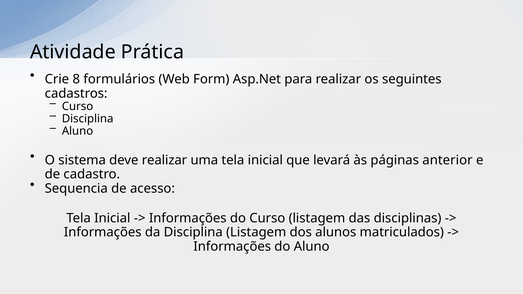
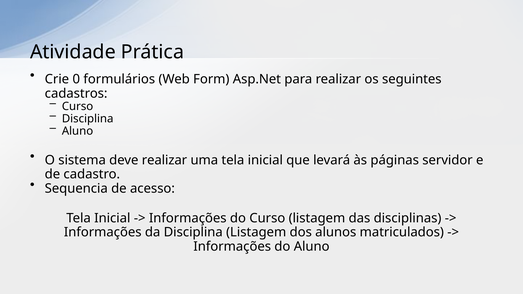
8: 8 -> 0
anterior: anterior -> servidor
